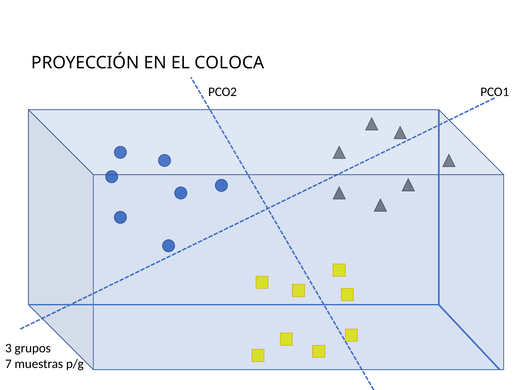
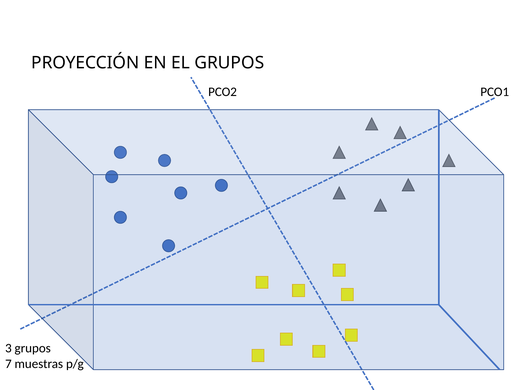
EL COLOCA: COLOCA -> GRUPOS
